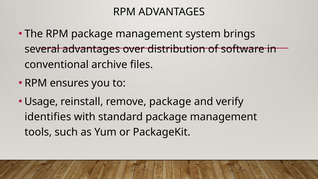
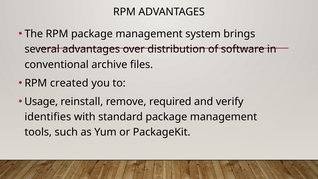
ensures: ensures -> created
remove package: package -> required
